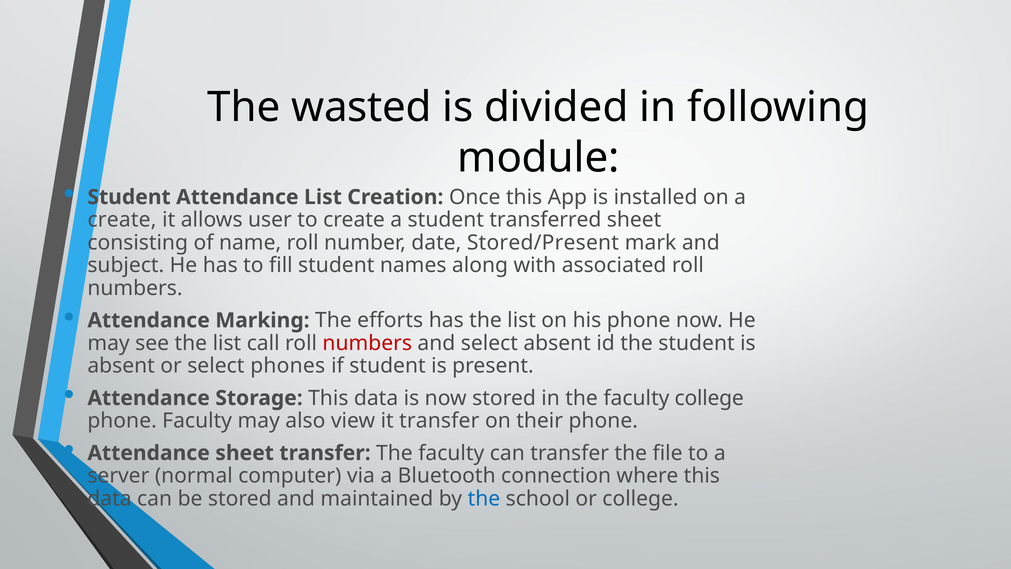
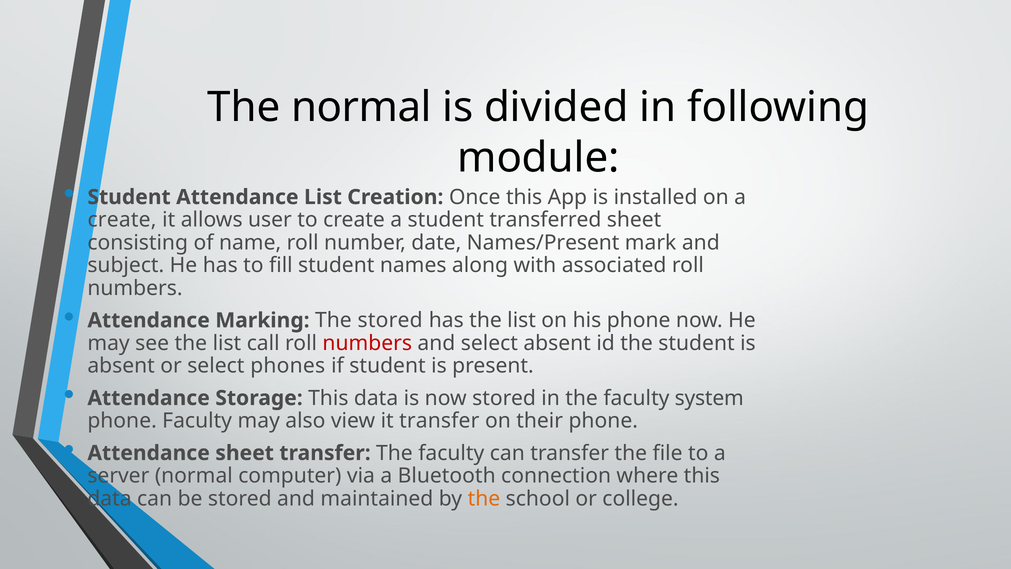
The wasted: wasted -> normal
Stored/Present: Stored/Present -> Names/Present
The efforts: efforts -> stored
faculty college: college -> system
the at (484, 498) colour: blue -> orange
